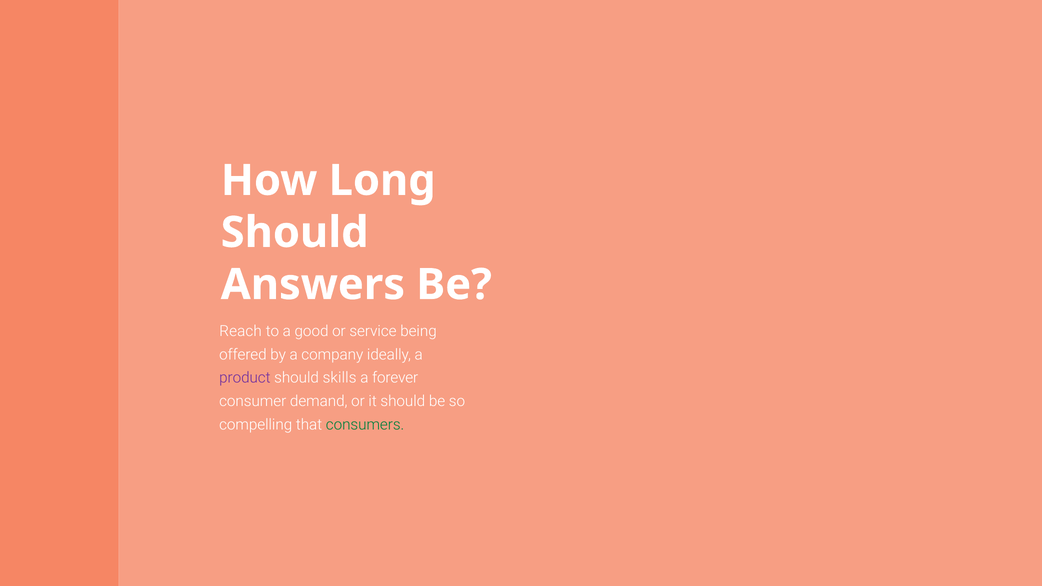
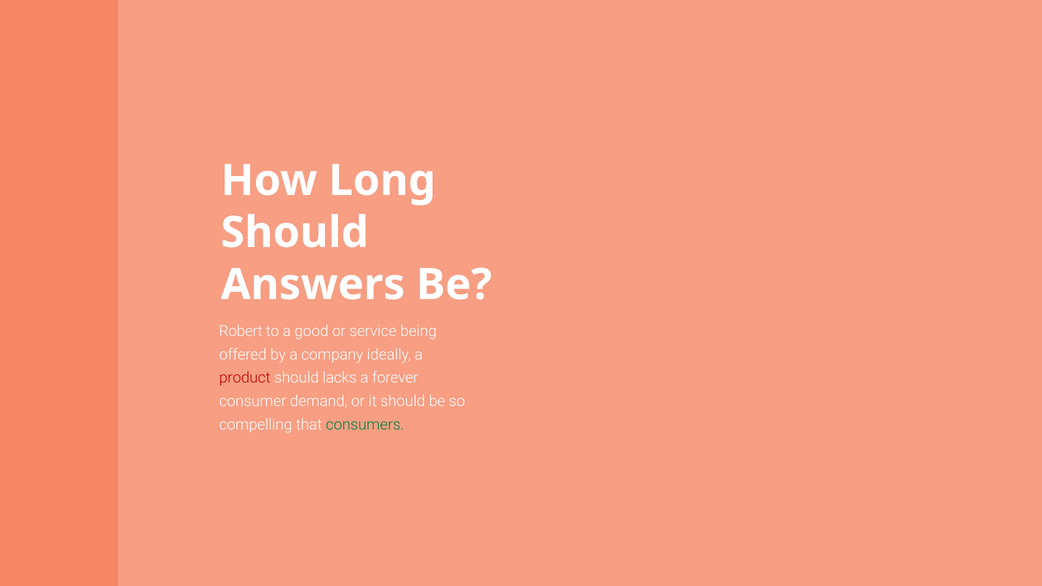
Reach: Reach -> Robert
product colour: purple -> red
skills: skills -> lacks
